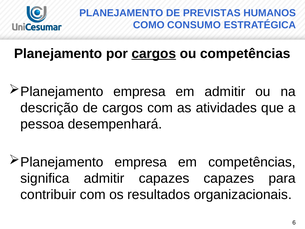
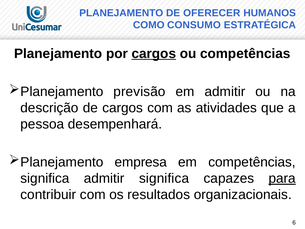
PREVISTAS: PREVISTAS -> OFERECER
empresa at (140, 91): empresa -> previsão
admitir capazes: capazes -> significa
para underline: none -> present
